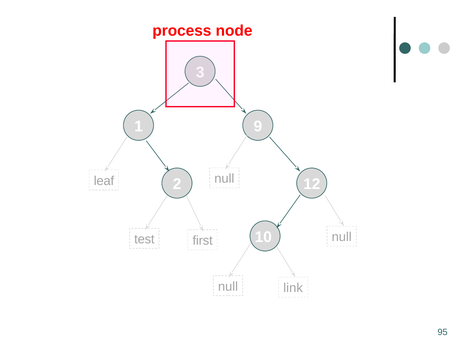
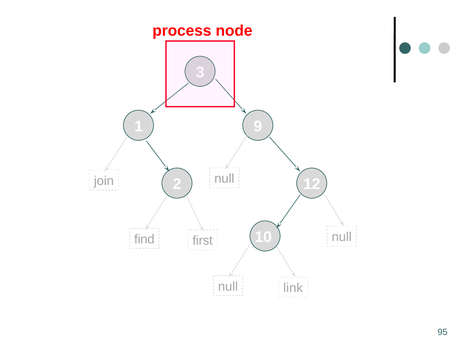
leaf: leaf -> join
test: test -> find
